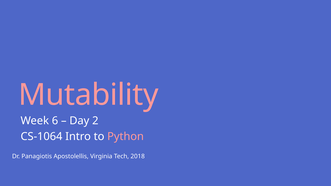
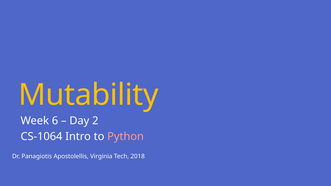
Mutability colour: pink -> yellow
